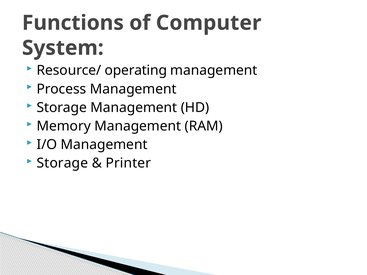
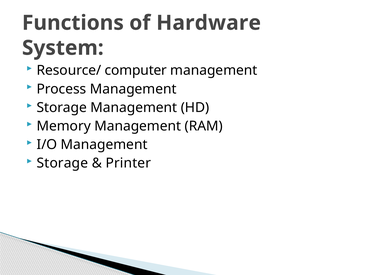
Computer: Computer -> Hardware
operating: operating -> computer
